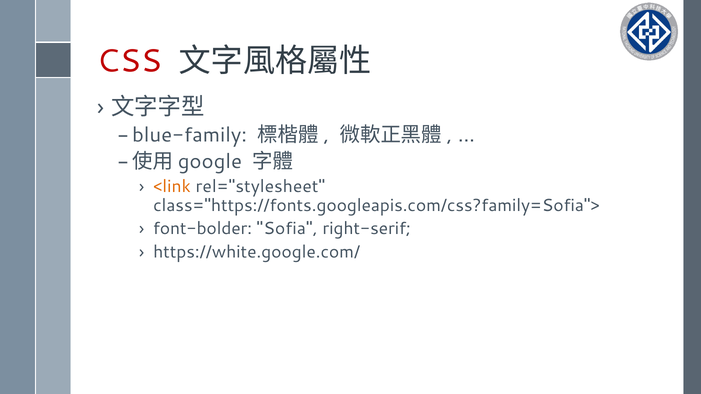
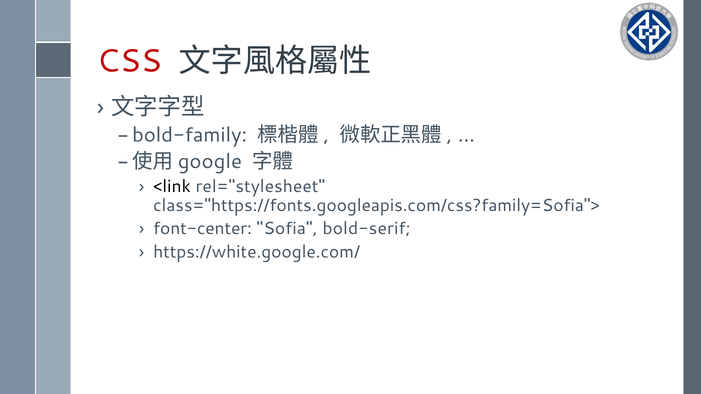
blue-family: blue-family -> bold-family
<link colour: orange -> black
font-bolder: font-bolder -> font-center
right-serif: right-serif -> bold-serif
